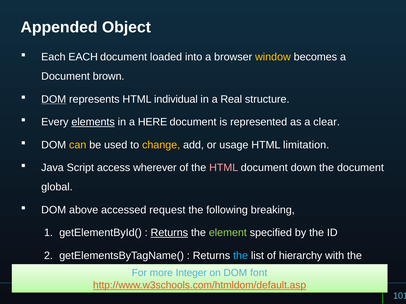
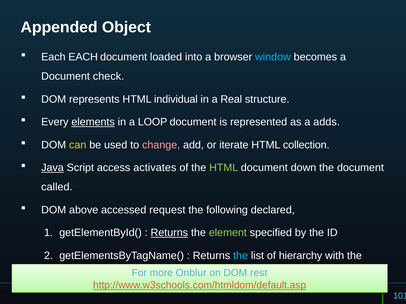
window colour: yellow -> light blue
brown: brown -> check
DOM at (54, 99) underline: present -> none
HERE: HERE -> LOOP
clear: clear -> adds
change colour: yellow -> pink
usage: usage -> iterate
limitation: limitation -> collection
Java underline: none -> present
wherever: wherever -> activates
HTML at (224, 168) colour: pink -> light green
global: global -> called
breaking: breaking -> declared
Integer: Integer -> Onblur
font: font -> rest
